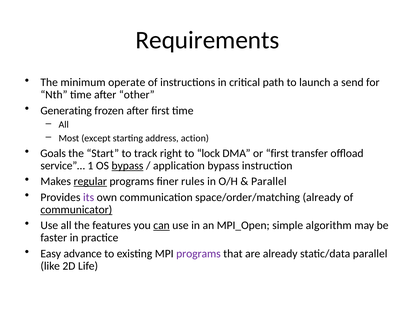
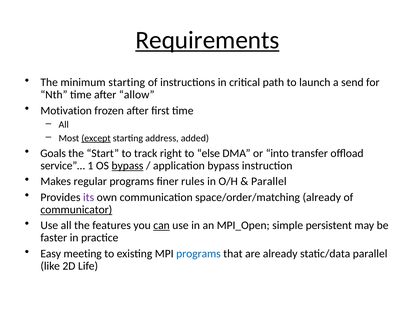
Requirements underline: none -> present
minimum operate: operate -> starting
other: other -> allow
Generating: Generating -> Motivation
except underline: none -> present
action: action -> added
lock: lock -> else
or first: first -> into
regular underline: present -> none
algorithm: algorithm -> persistent
advance: advance -> meeting
programs at (198, 254) colour: purple -> blue
